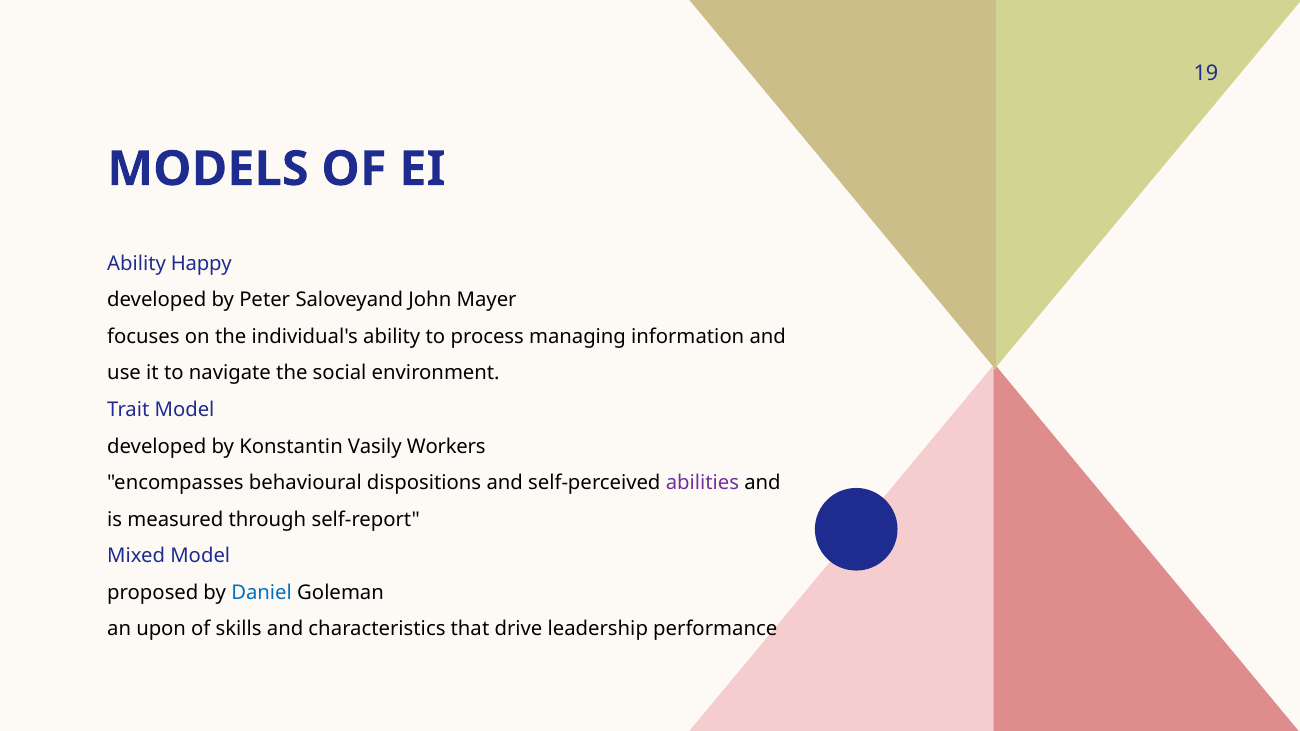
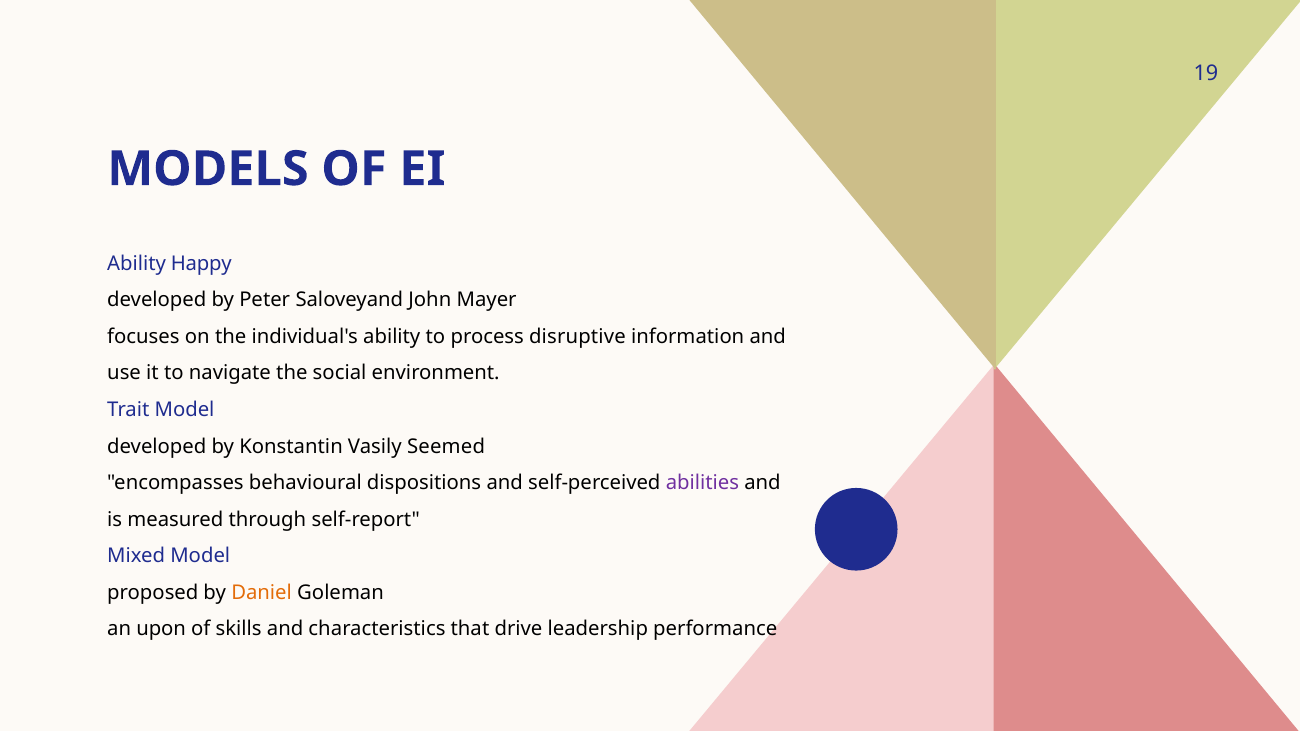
managing: managing -> disruptive
Workers: Workers -> Seemed
Daniel colour: blue -> orange
